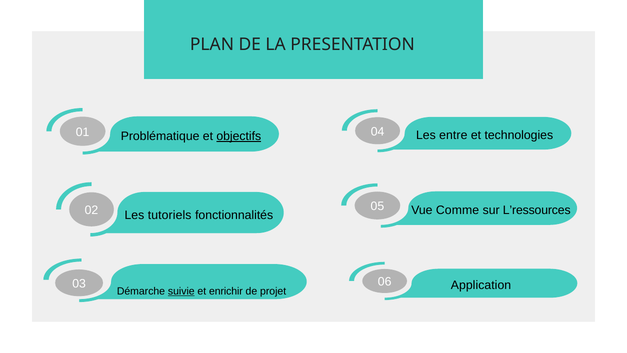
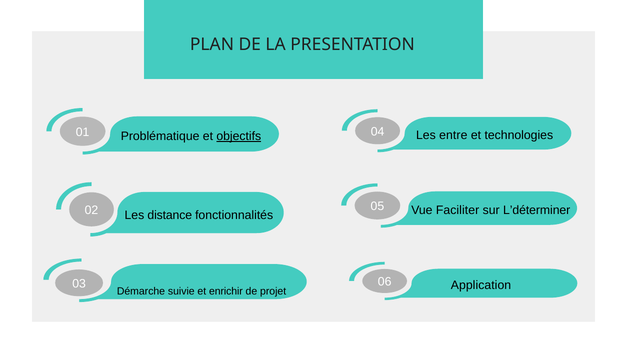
Comme: Comme -> Faciliter
L’ressources: L’ressources -> L’déterminer
tutoriels: tutoriels -> distance
suivie underline: present -> none
